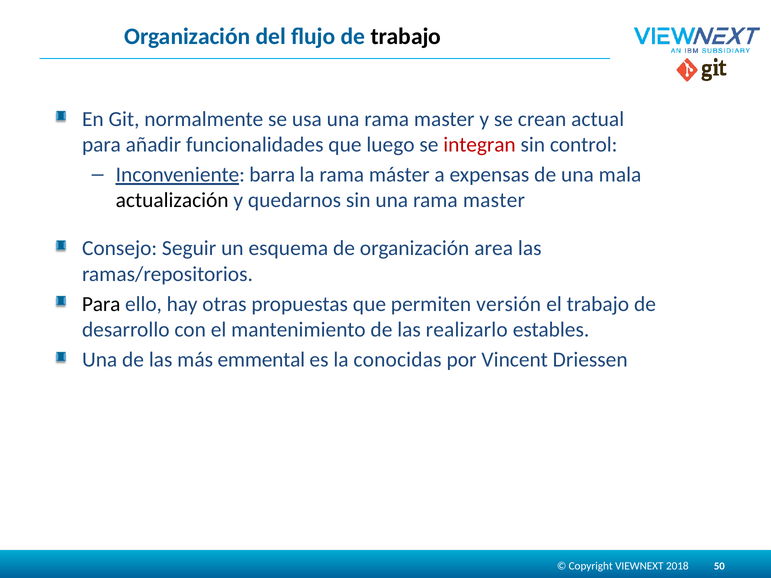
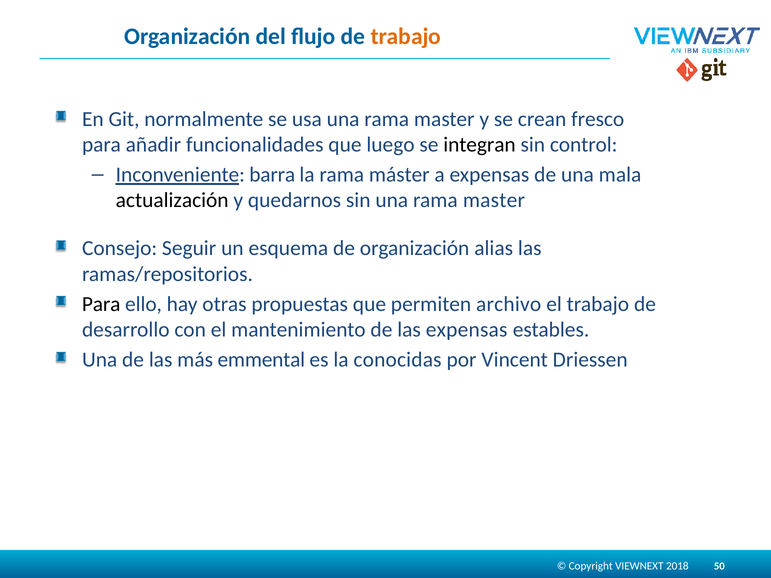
trabajo at (406, 37) colour: black -> orange
actual: actual -> fresco
integran colour: red -> black
area: area -> alias
versión: versión -> archivo
las realizarlo: realizarlo -> expensas
